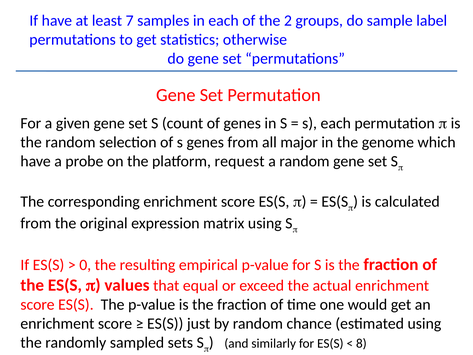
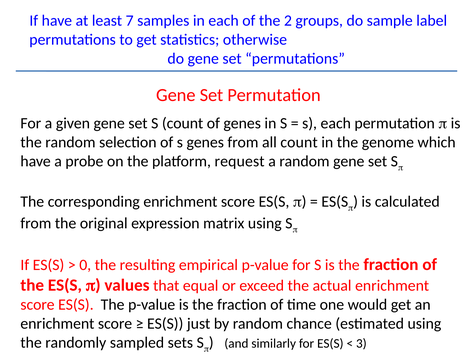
all major: major -> count
8: 8 -> 3
